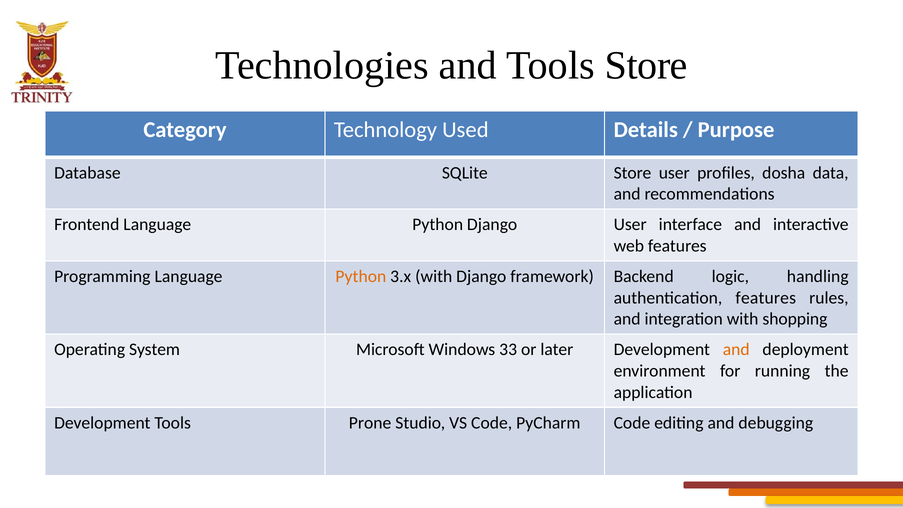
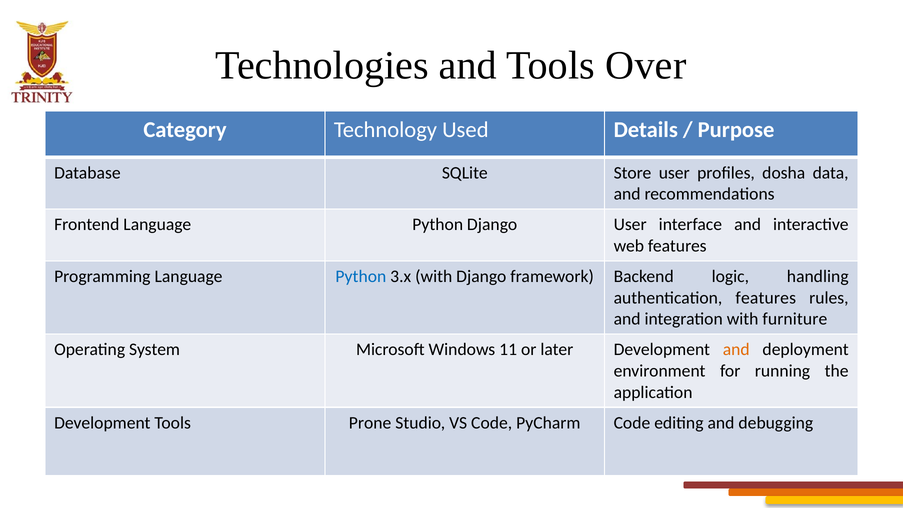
Tools Store: Store -> Over
Python at (361, 276) colour: orange -> blue
shopping: shopping -> furniture
33: 33 -> 11
